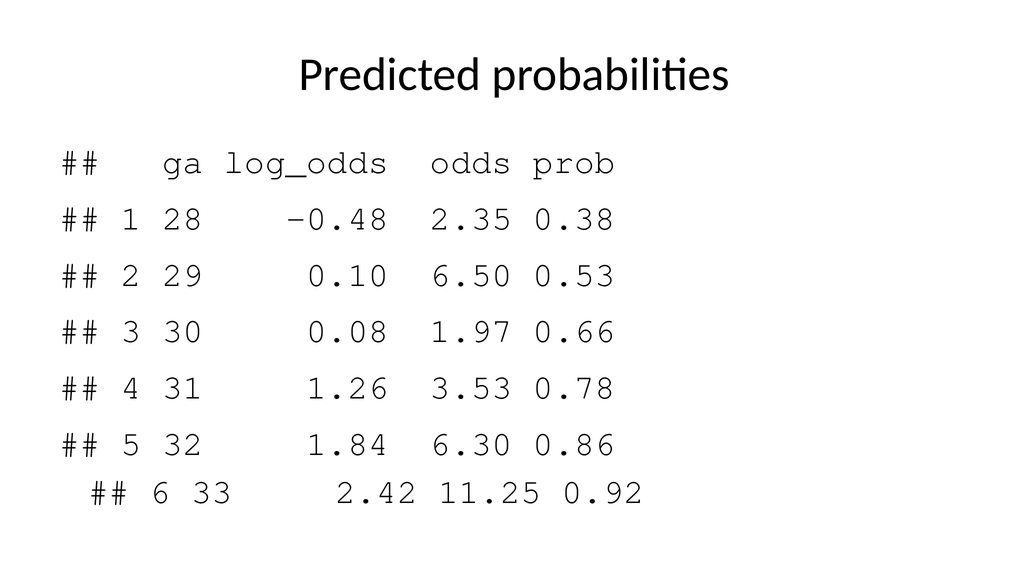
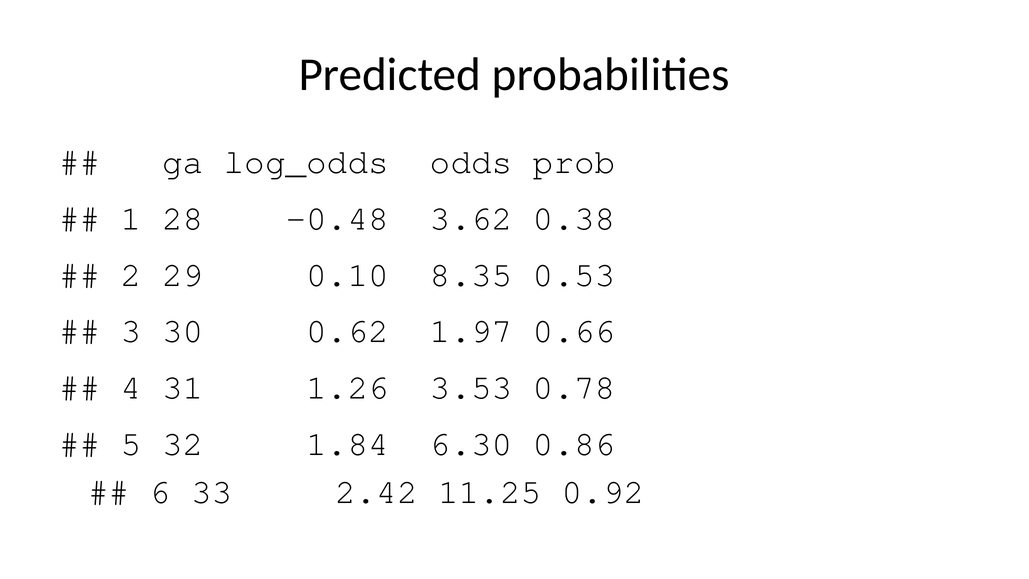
2.35: 2.35 -> 3.62
6.50: 6.50 -> 8.35
0.08: 0.08 -> 0.62
